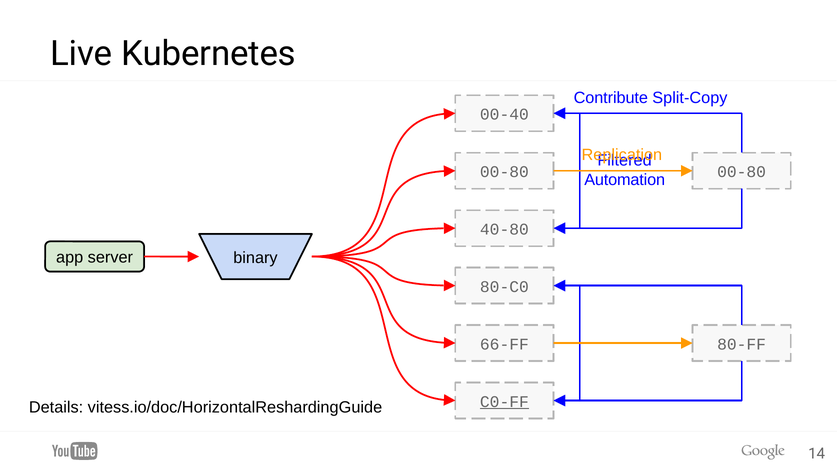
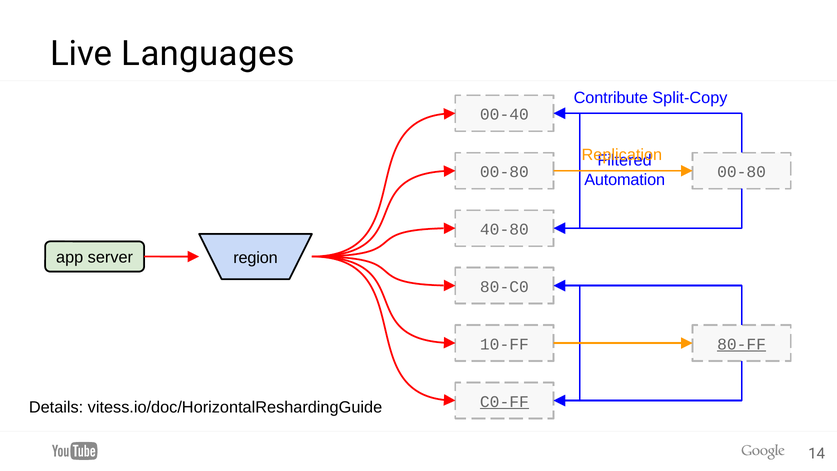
Kubernetes: Kubernetes -> Languages
binary: binary -> region
66-FF: 66-FF -> 10-FF
80-FF underline: none -> present
